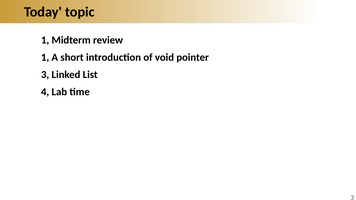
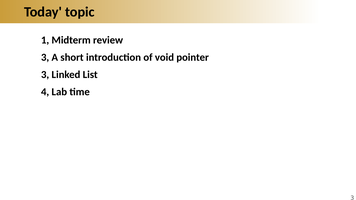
1 at (45, 58): 1 -> 3
